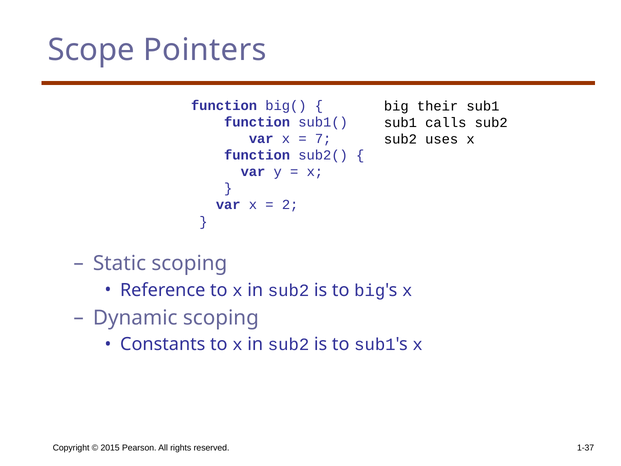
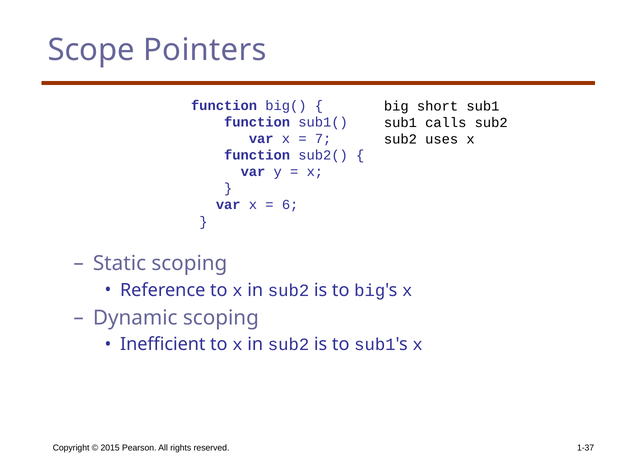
their: their -> short
2: 2 -> 6
Constants: Constants -> Inefficient
